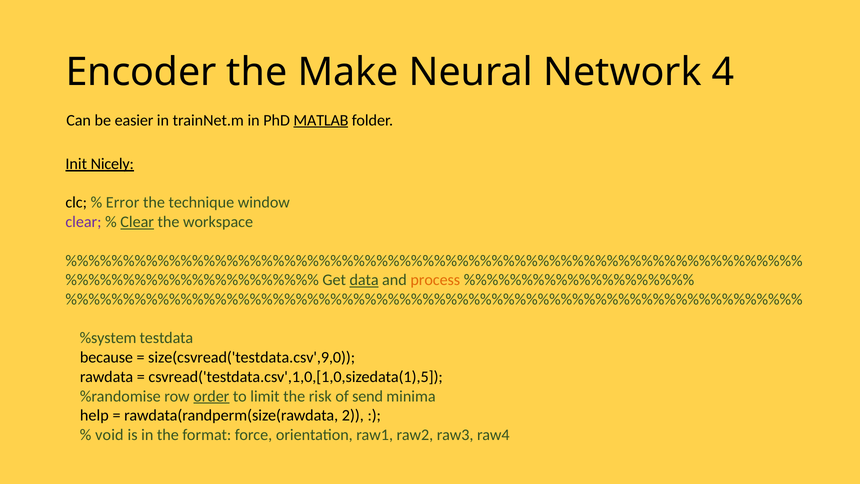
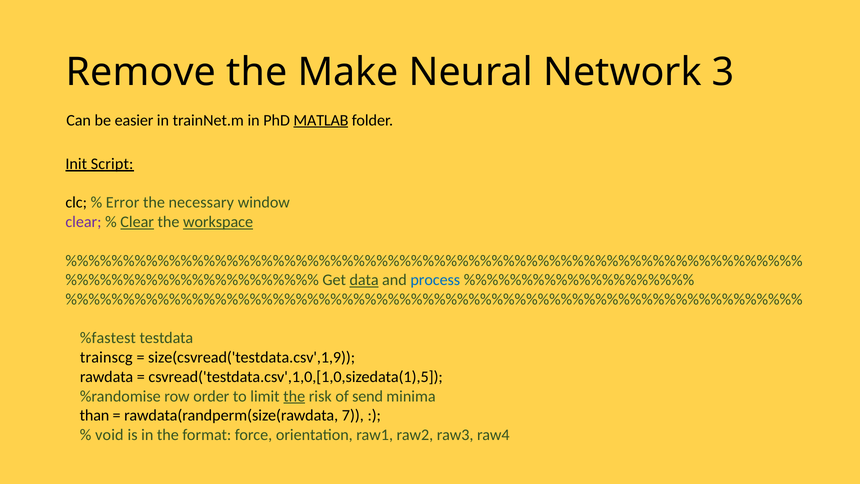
Encoder: Encoder -> Remove
4: 4 -> 3
Nicely: Nicely -> Script
technique: technique -> necessary
workspace underline: none -> present
process colour: orange -> blue
%system: %system -> %fastest
because: because -> trainscg
size(csvread('testdata.csv',9,0: size(csvread('testdata.csv',9,0 -> size(csvread('testdata.csv',1,9
order underline: present -> none
the at (294, 396) underline: none -> present
help: help -> than
2: 2 -> 7
